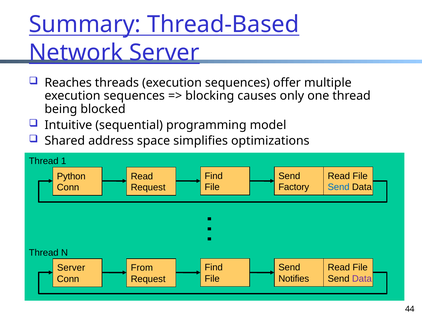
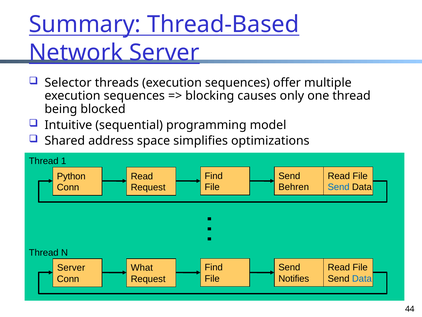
Reaches: Reaches -> Selector
Factory: Factory -> Behren
From: From -> What
Data at (362, 278) colour: purple -> blue
